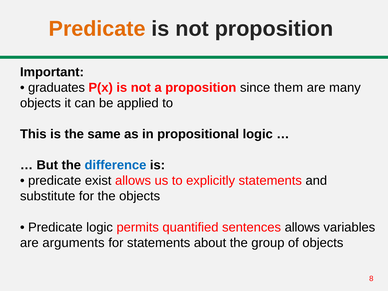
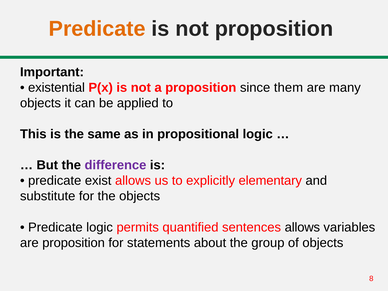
graduates: graduates -> existential
difference colour: blue -> purple
explicitly statements: statements -> elementary
are arguments: arguments -> proposition
